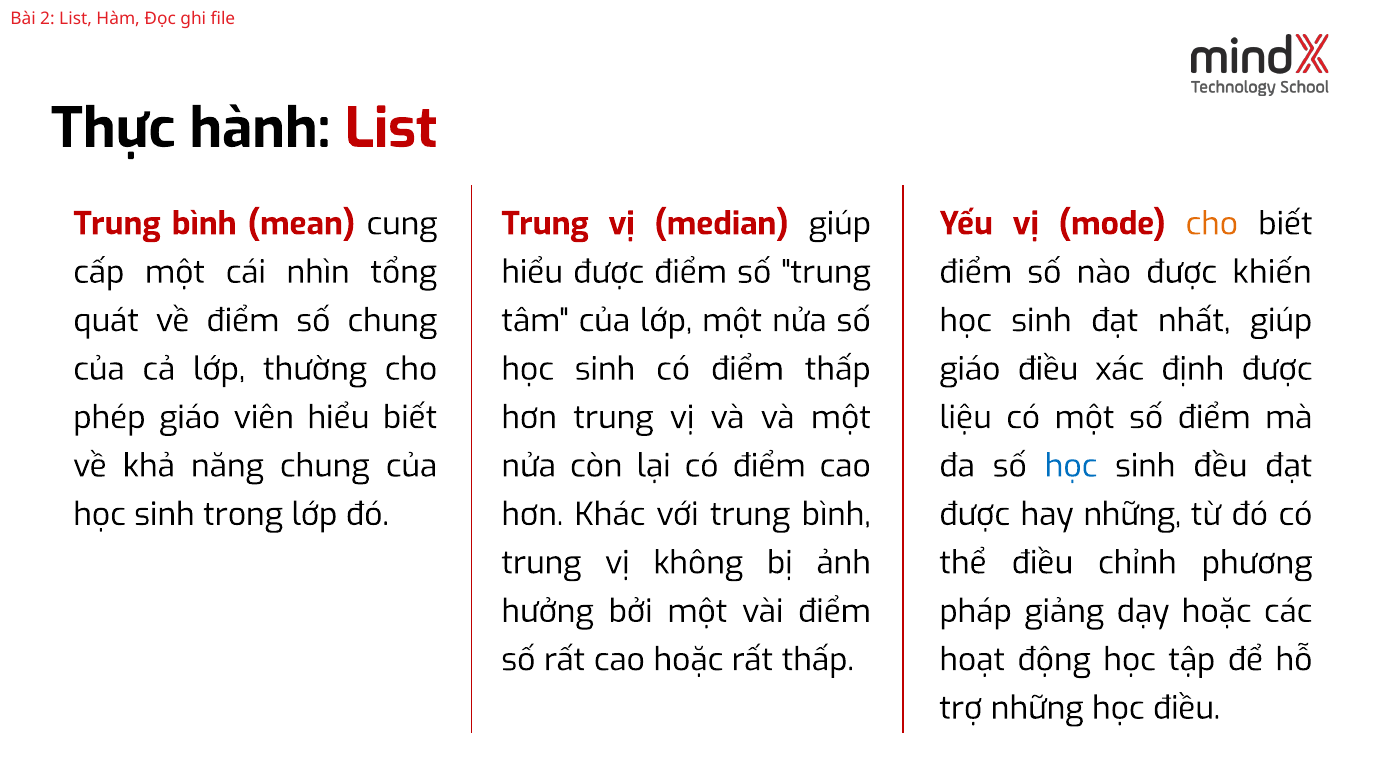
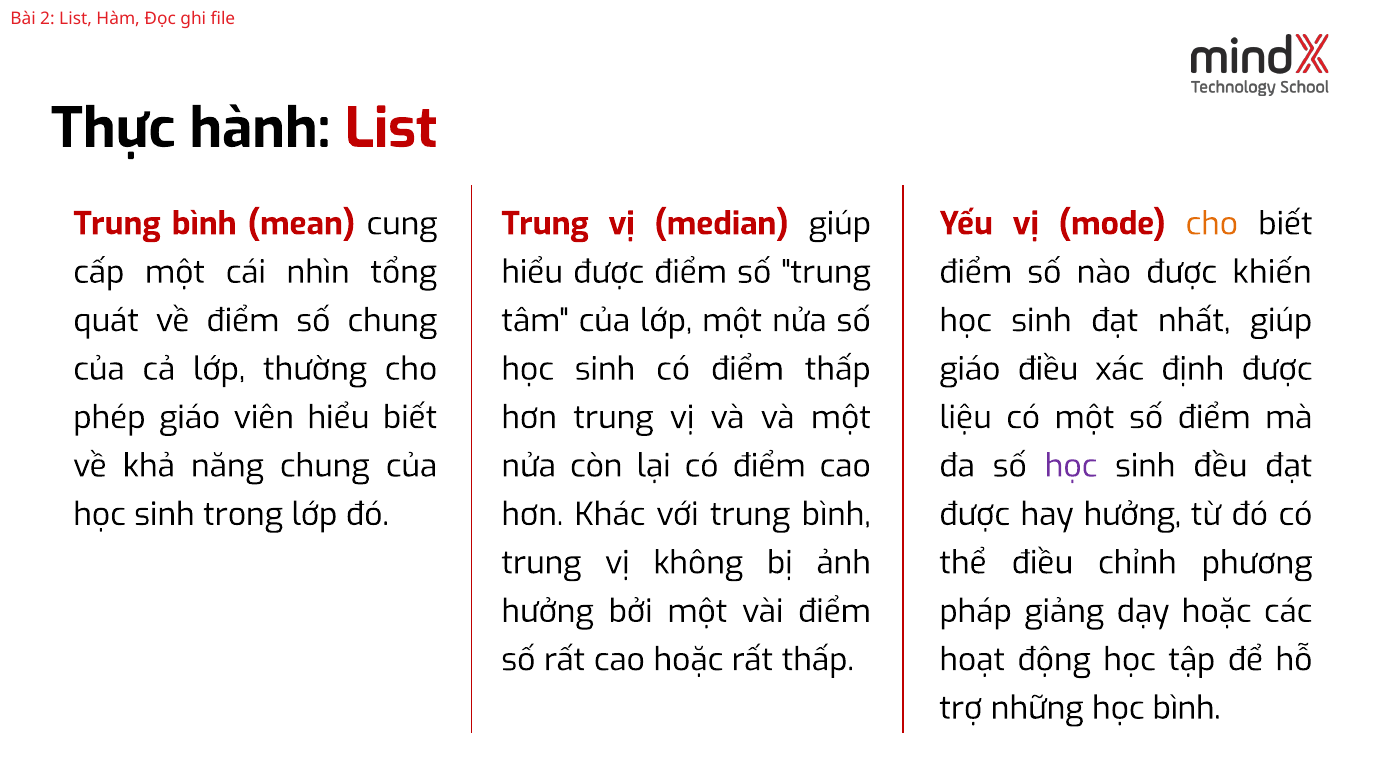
học at (1071, 466) colour: blue -> purple
hay những: những -> hưởng
học điều: điều -> bình
